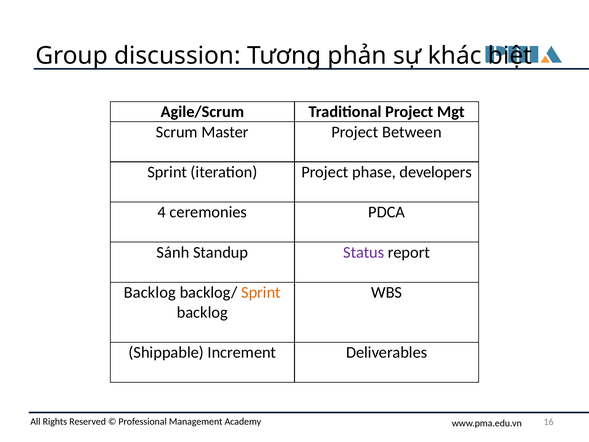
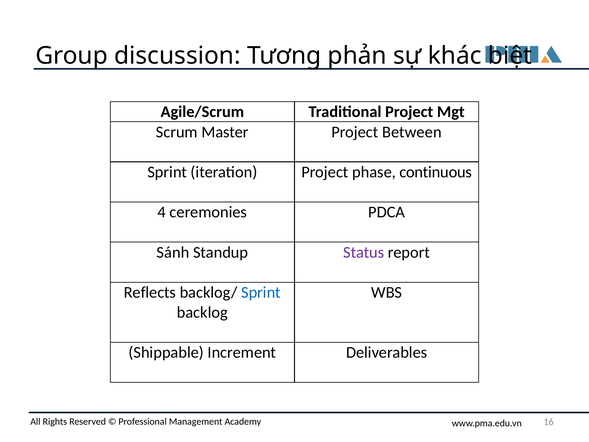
developers: developers -> continuous
Backlog at (150, 292): Backlog -> Reflects
Sprint at (261, 292) colour: orange -> blue
